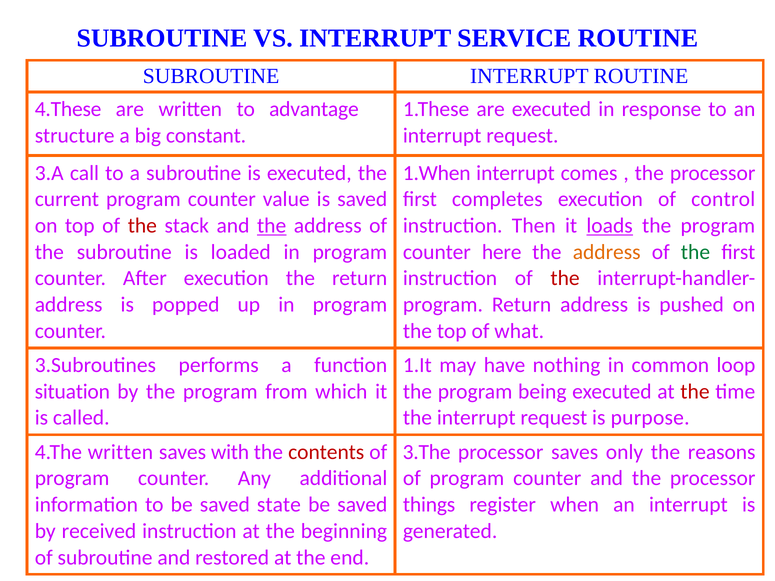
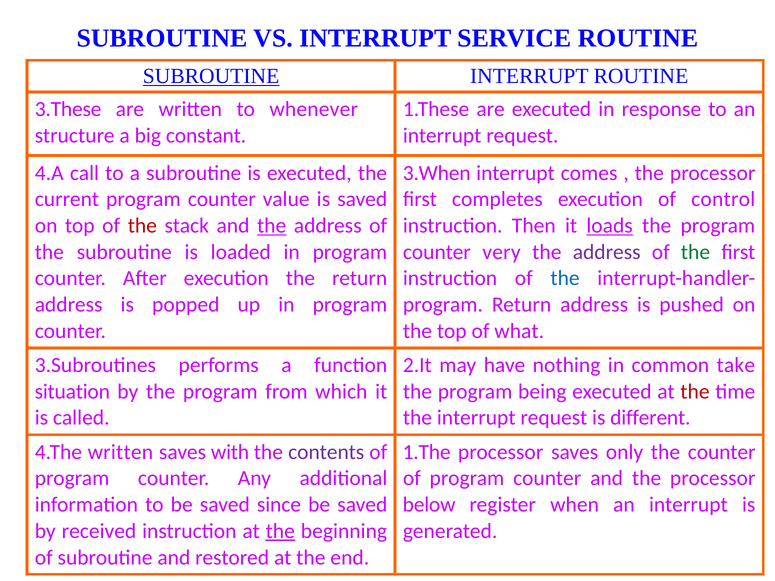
SUBROUTINE at (211, 76) underline: none -> present
4.These: 4.These -> 3.These
advantage: advantage -> whenever
3.A: 3.A -> 4.A
1.When: 1.When -> 3.When
here: here -> very
address at (607, 252) colour: orange -> purple
the at (565, 278) colour: red -> blue
1.It: 1.It -> 2.It
loop: loop -> take
purpose: purpose -> different
contents colour: red -> purple
3.The: 3.The -> 1.The
the reasons: reasons -> counter
state: state -> since
things: things -> below
the at (280, 531) underline: none -> present
